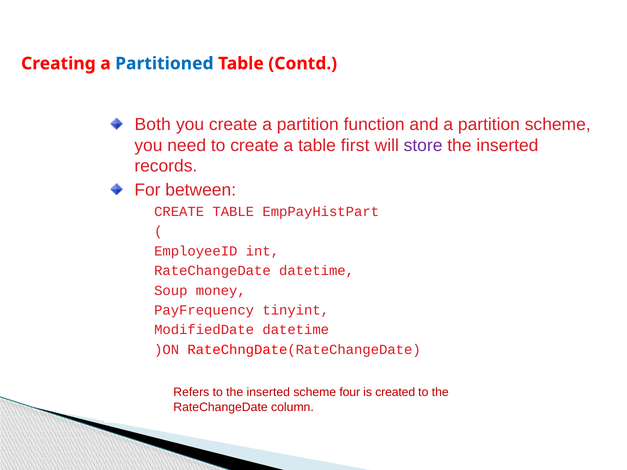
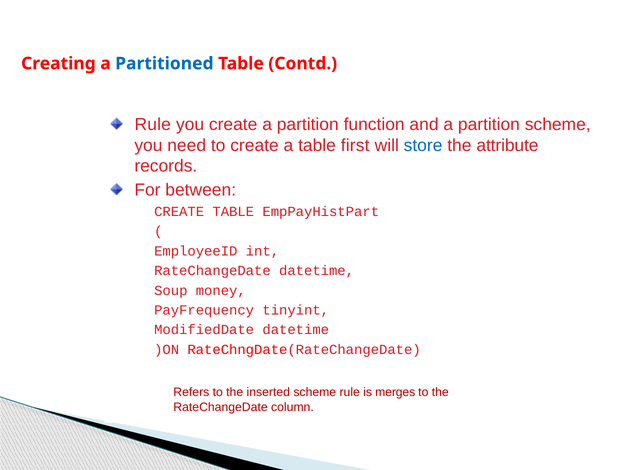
Both at (153, 124): Both -> Rule
store colour: purple -> blue
inserted at (507, 145): inserted -> attribute
scheme four: four -> rule
created: created -> merges
